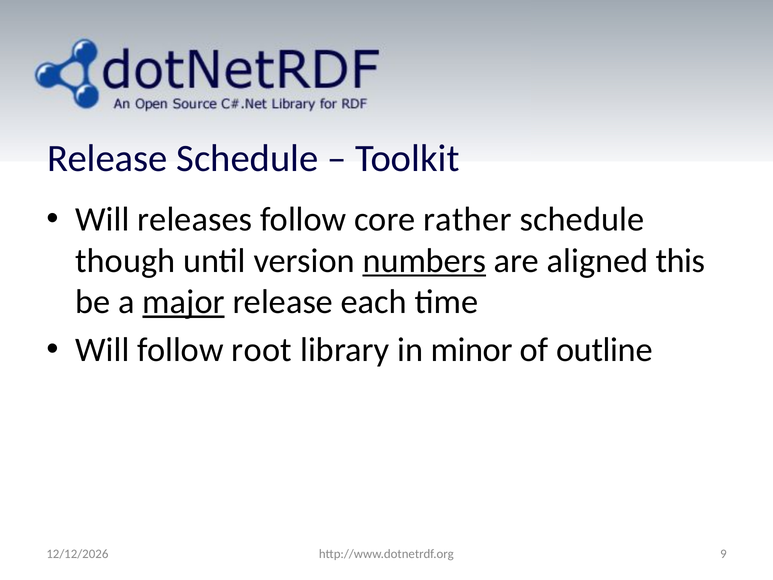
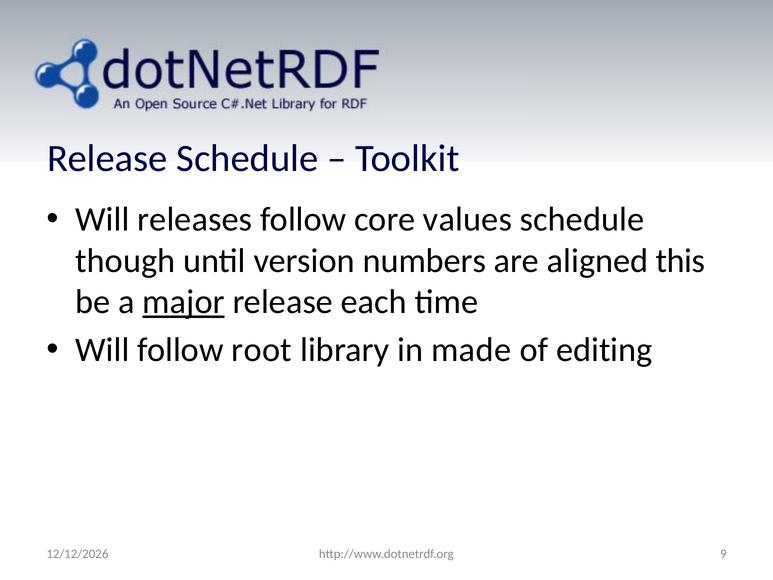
rather: rather -> values
numbers underline: present -> none
minor: minor -> made
outline: outline -> editing
